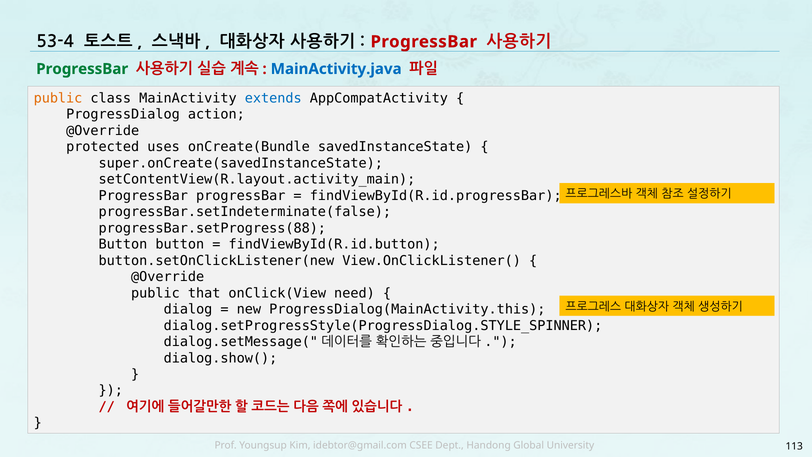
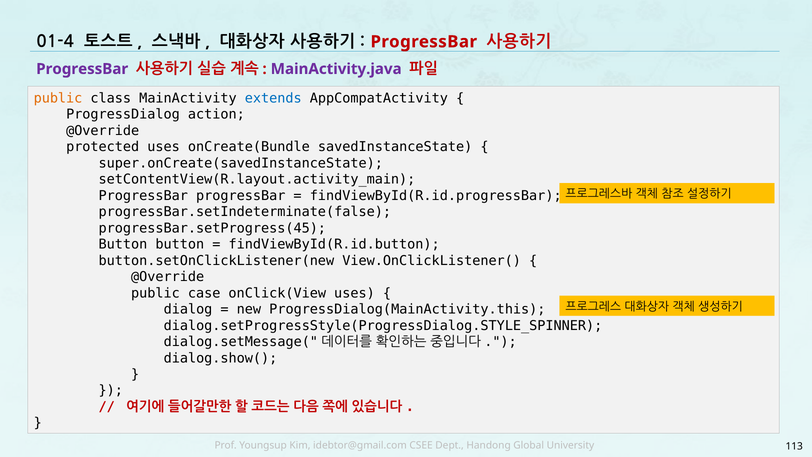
53-4: 53-4 -> 01-4
ProgressBar at (82, 69) colour: green -> purple
MainActivity.java colour: blue -> purple
progressBar.setProgress(88: progressBar.setProgress(88 -> progressBar.setProgress(45
that: that -> case
onClick(View need: need -> uses
